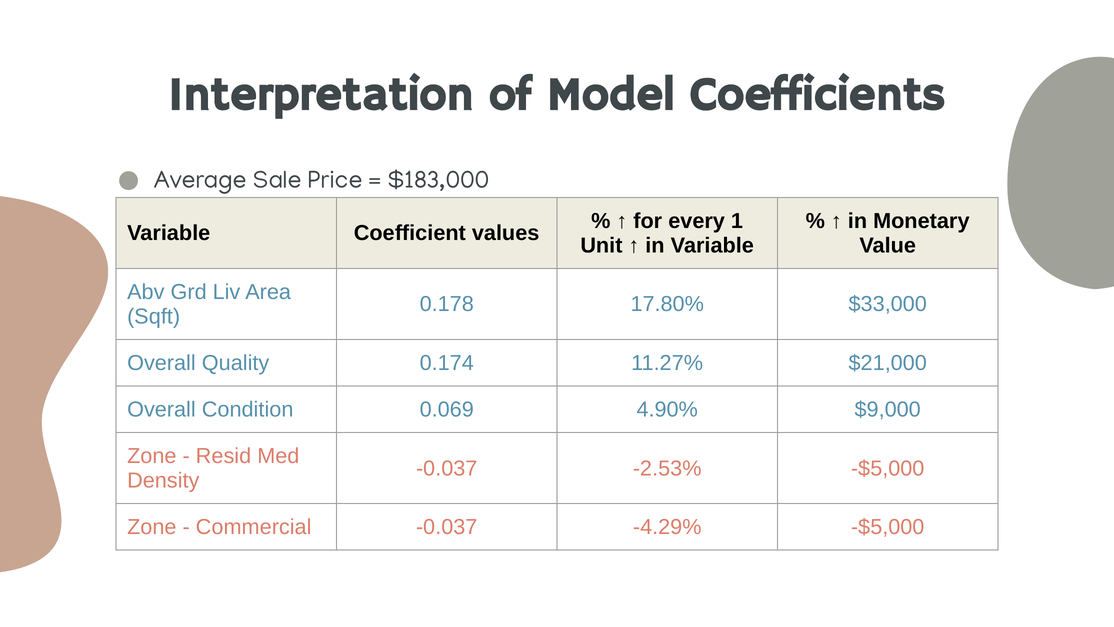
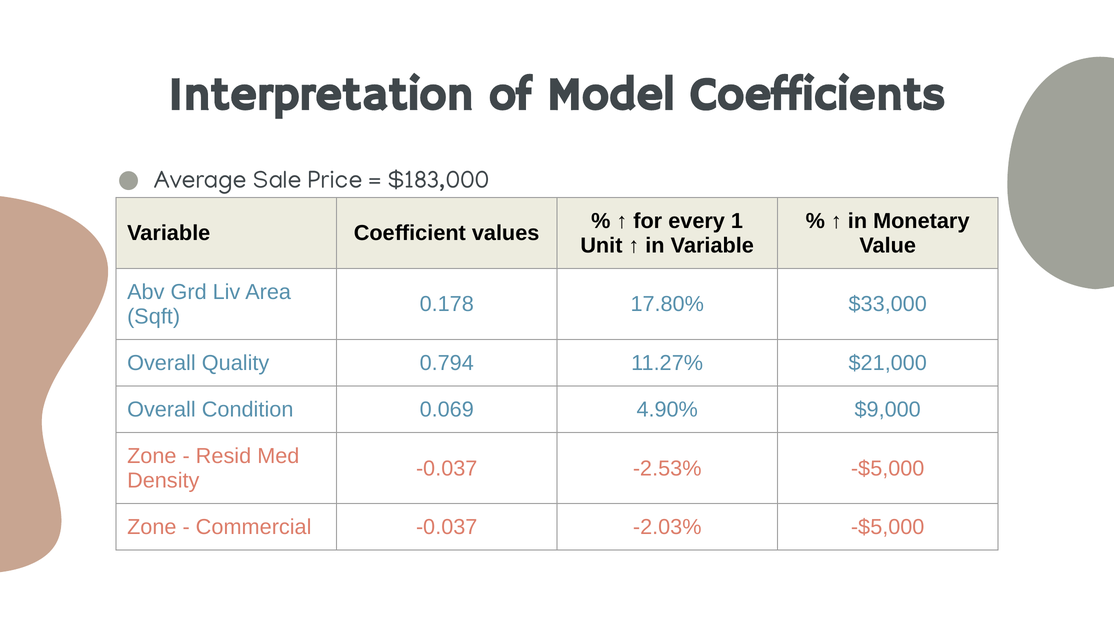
0.174: 0.174 -> 0.794
-4.29%: -4.29% -> -2.03%
